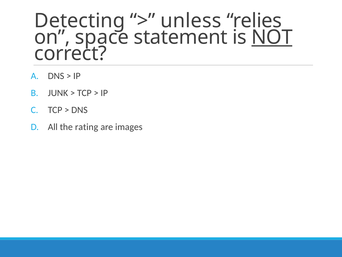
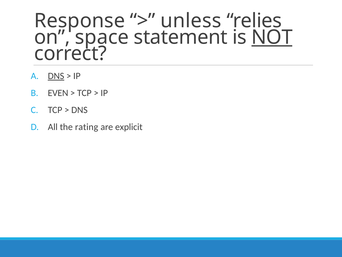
Detecting: Detecting -> Response
DNS at (56, 76) underline: none -> present
JUNK: JUNK -> EVEN
images: images -> explicit
